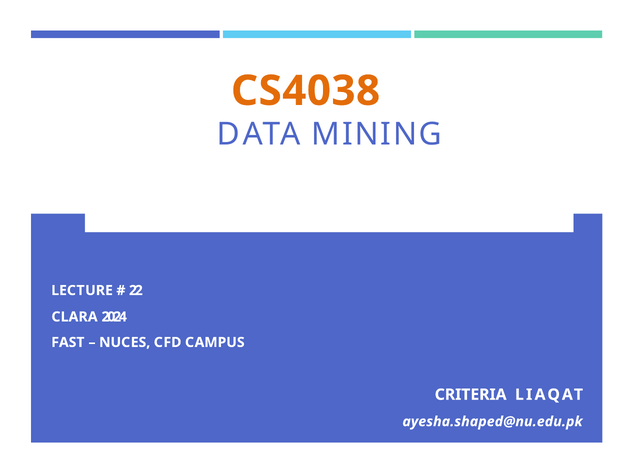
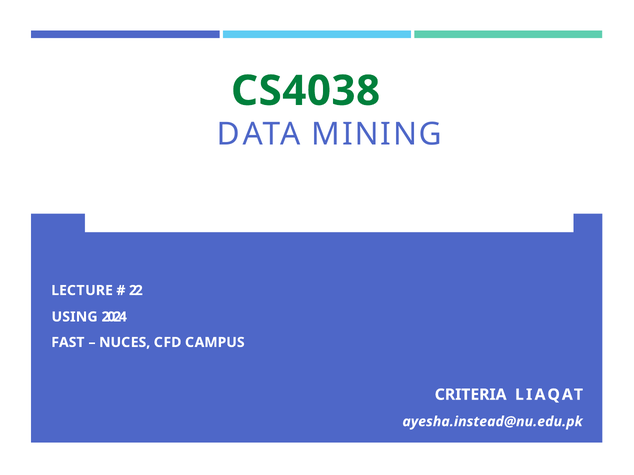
CS4038 colour: orange -> green
CLARA: CLARA -> USING
ayesha.shaped@nu.edu.pk: ayesha.shaped@nu.edu.pk -> ayesha.instead@nu.edu.pk
